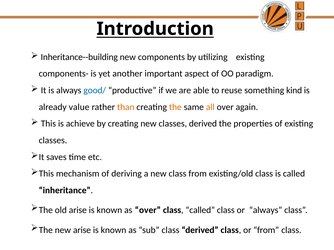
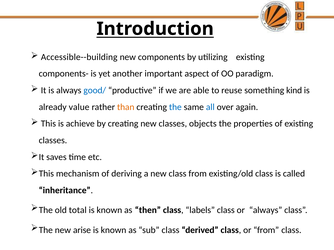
Inheritance--building: Inheritance--building -> Accessible--building
the at (175, 107) colour: orange -> blue
all colour: orange -> blue
classes derived: derived -> objects
old arise: arise -> total
as over: over -> then
class called: called -> labels
